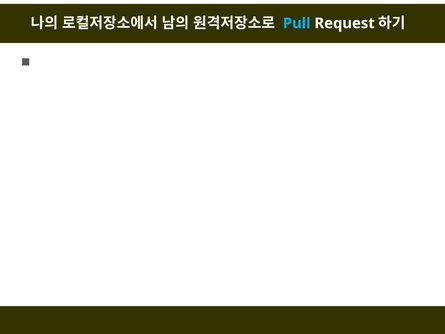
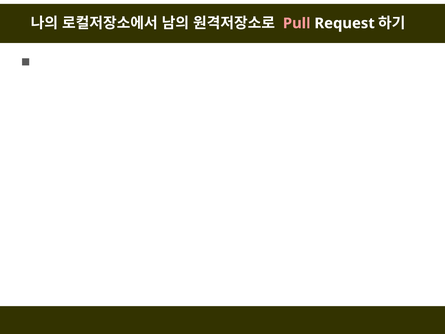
Pull colour: light blue -> pink
